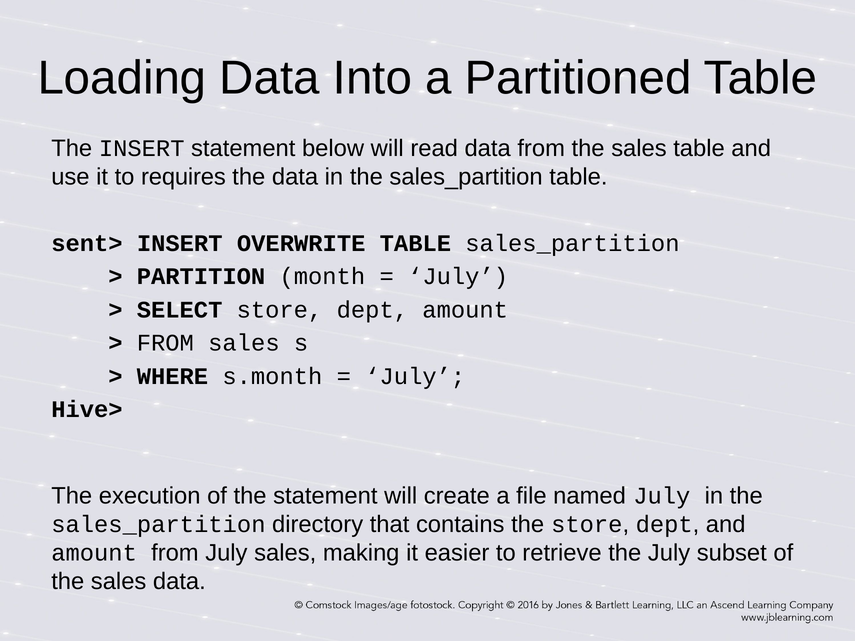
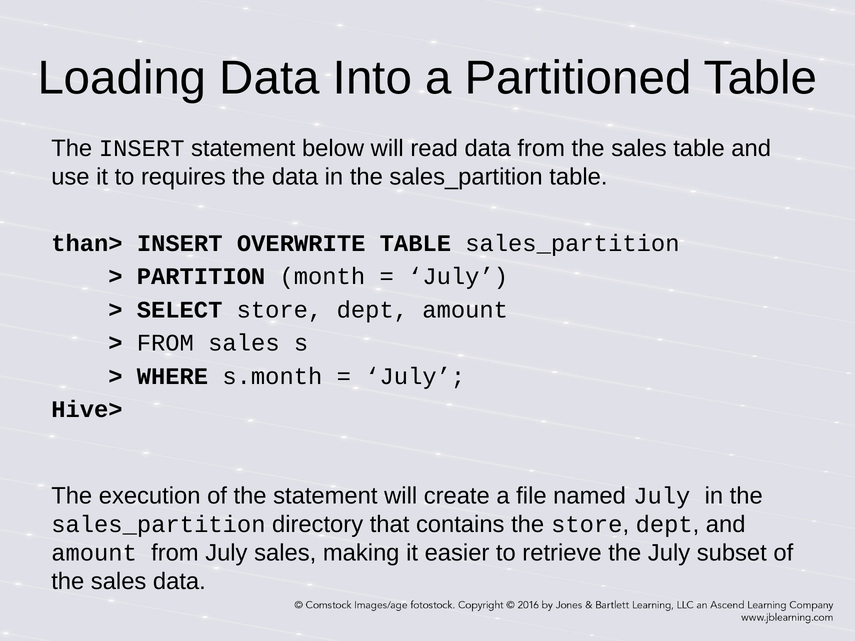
sent>: sent> -> than>
